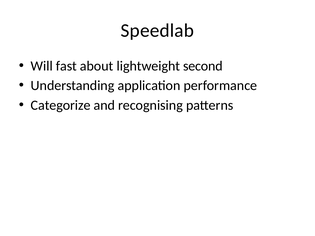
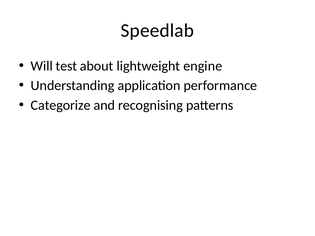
fast: fast -> test
second: second -> engine
